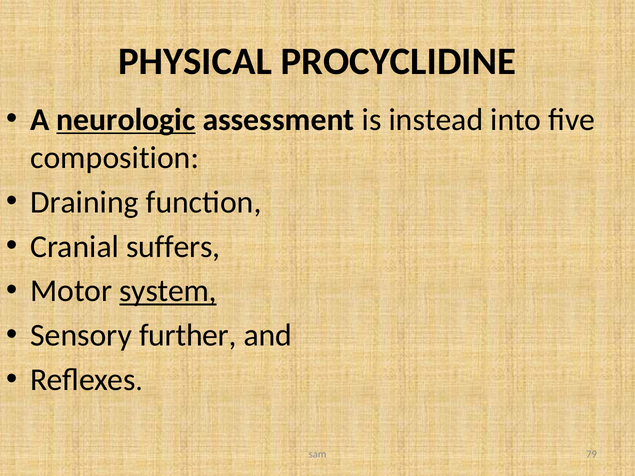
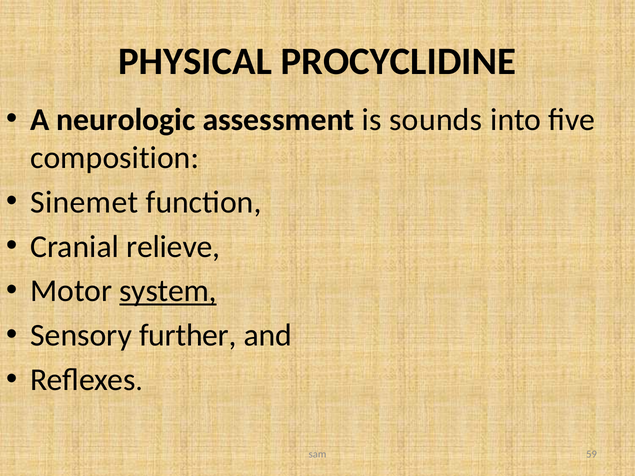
neurologic underline: present -> none
instead: instead -> sounds
Draining: Draining -> Sinemet
suffers: suffers -> relieve
79: 79 -> 59
